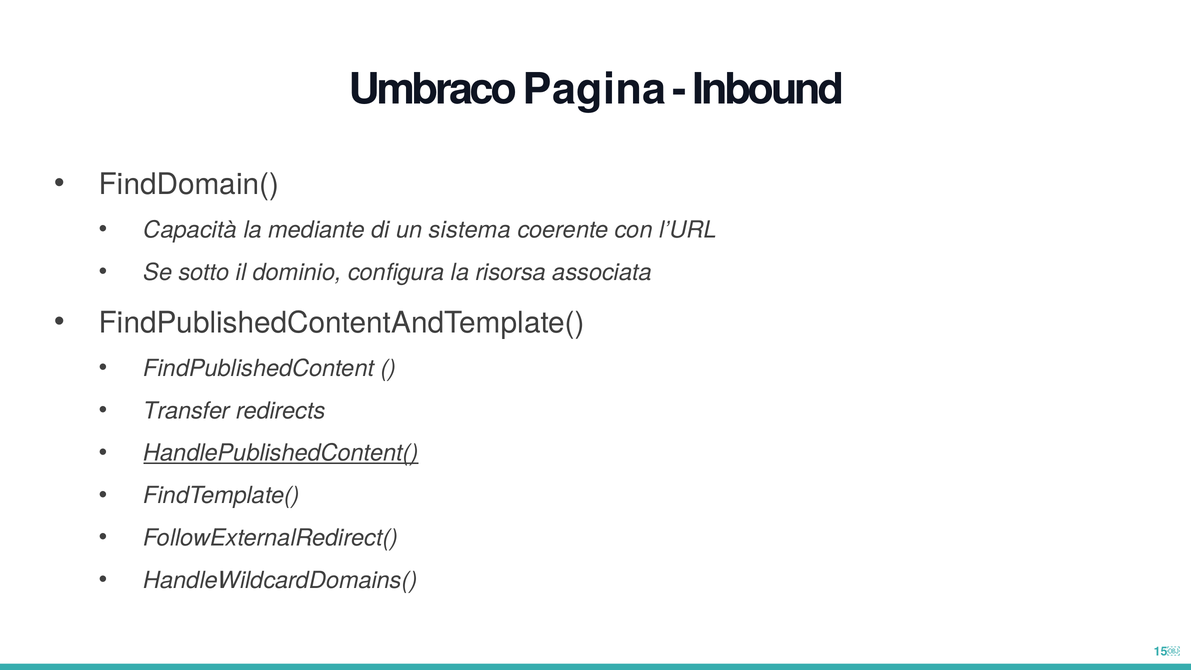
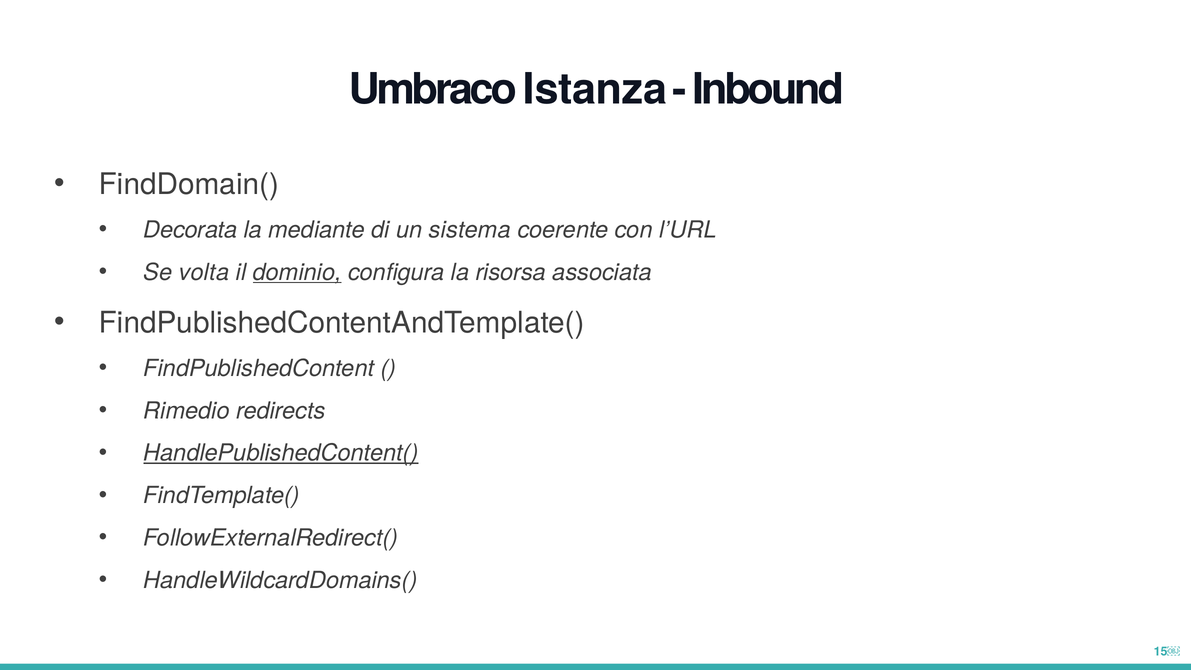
Pagina: Pagina -> Istanza
Capacità: Capacità -> Decorata
sotto: sotto -> volta
dominio underline: none -> present
Transfer: Transfer -> Rimedio
